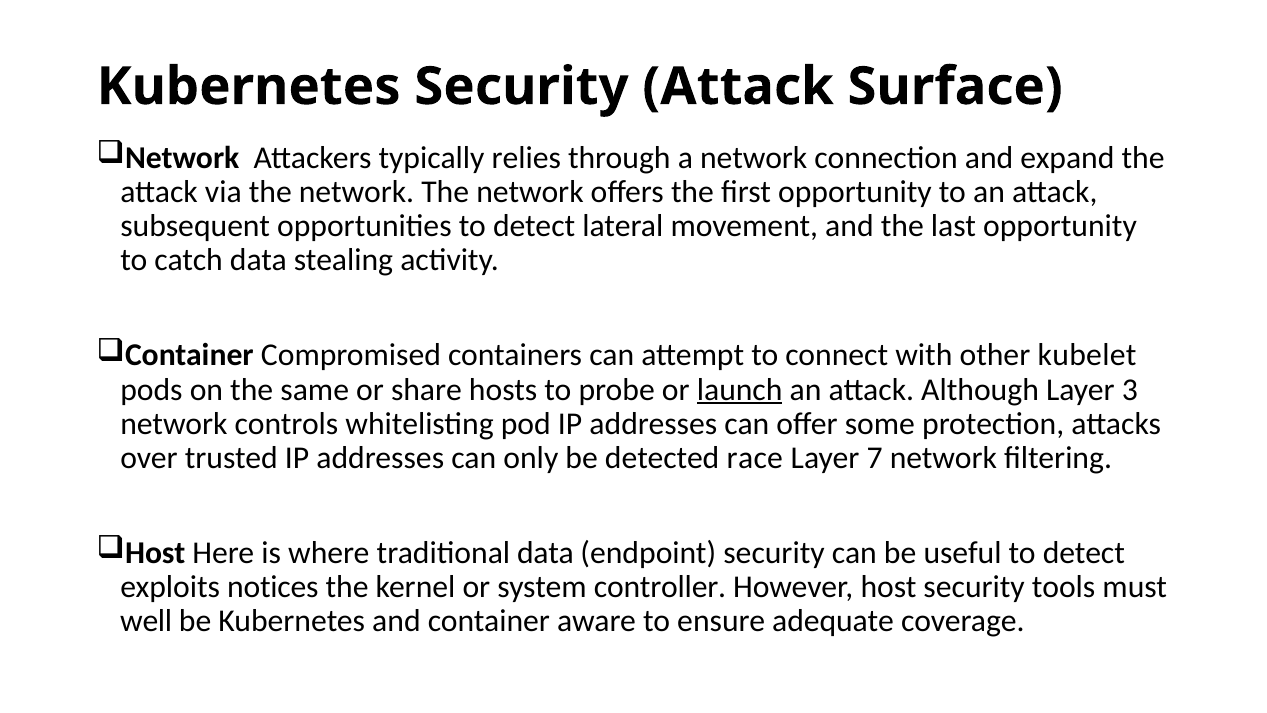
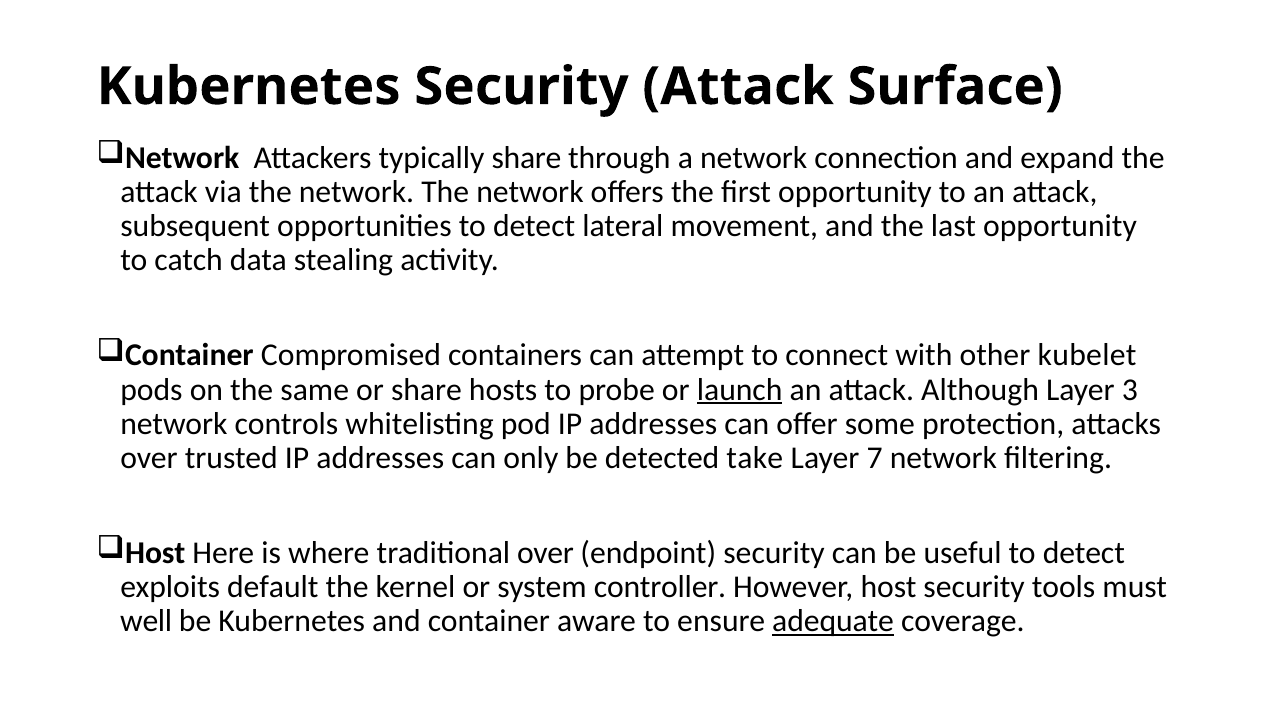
typically relies: relies -> share
race: race -> take
traditional data: data -> over
notices: notices -> default
adequate underline: none -> present
